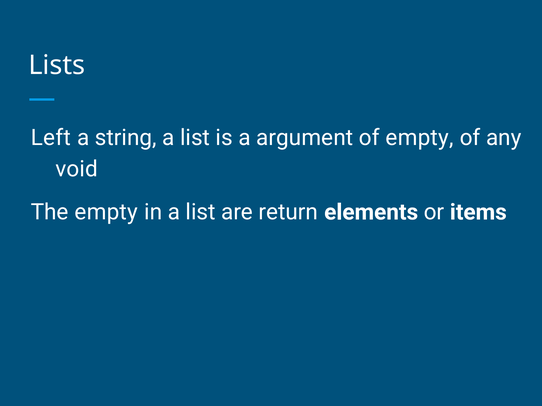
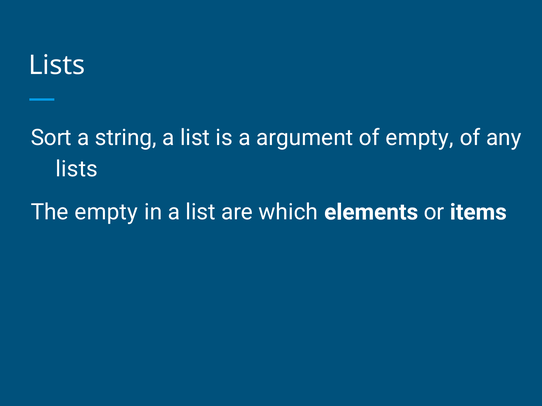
Left: Left -> Sort
void at (77, 169): void -> lists
return: return -> which
